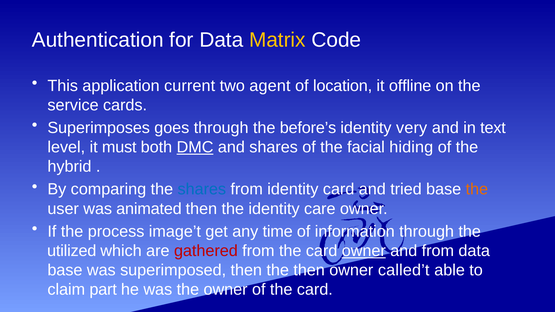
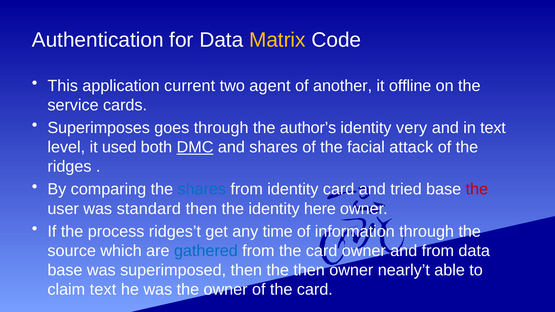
location: location -> another
before’s: before’s -> author’s
must: must -> used
hiding: hiding -> attack
hybrid: hybrid -> ridges
the at (477, 189) colour: orange -> red
animated: animated -> standard
care: care -> here
image’t: image’t -> ridges’t
utilized: utilized -> source
gathered colour: red -> blue
owner at (364, 251) underline: present -> none
called’t: called’t -> nearly’t
claim part: part -> text
